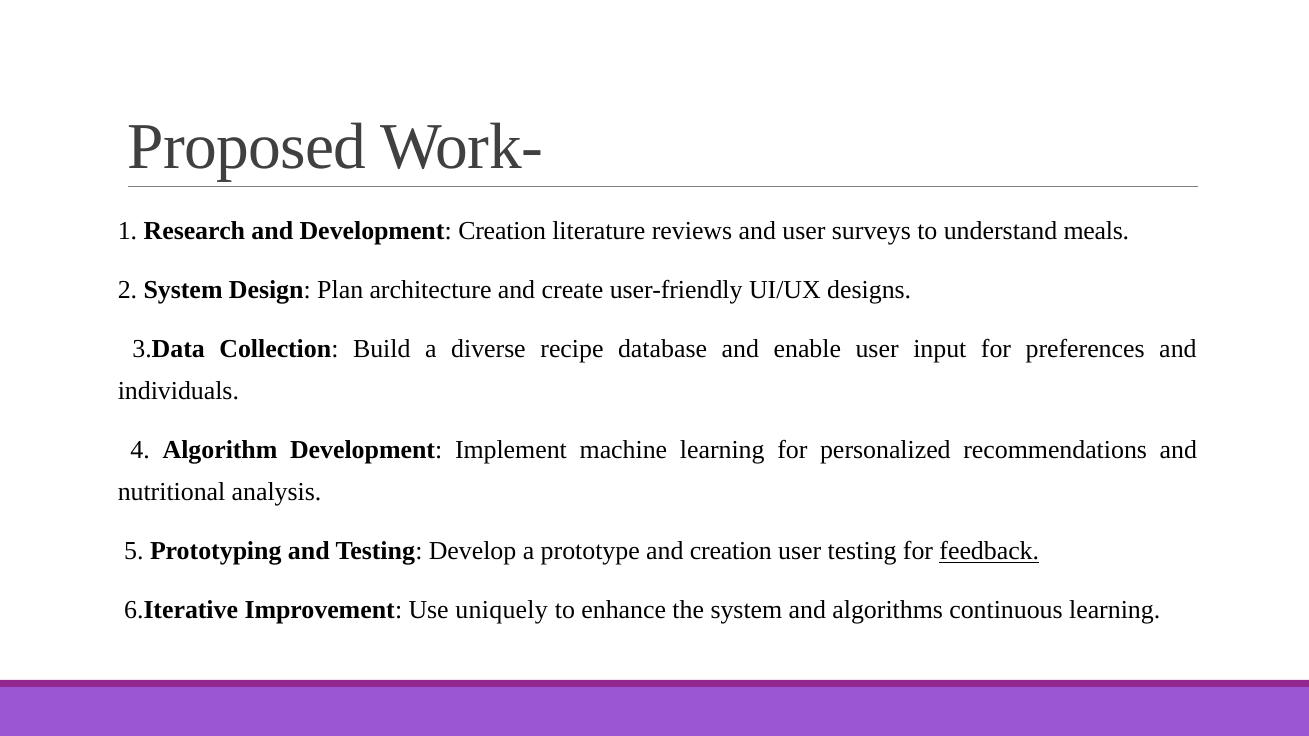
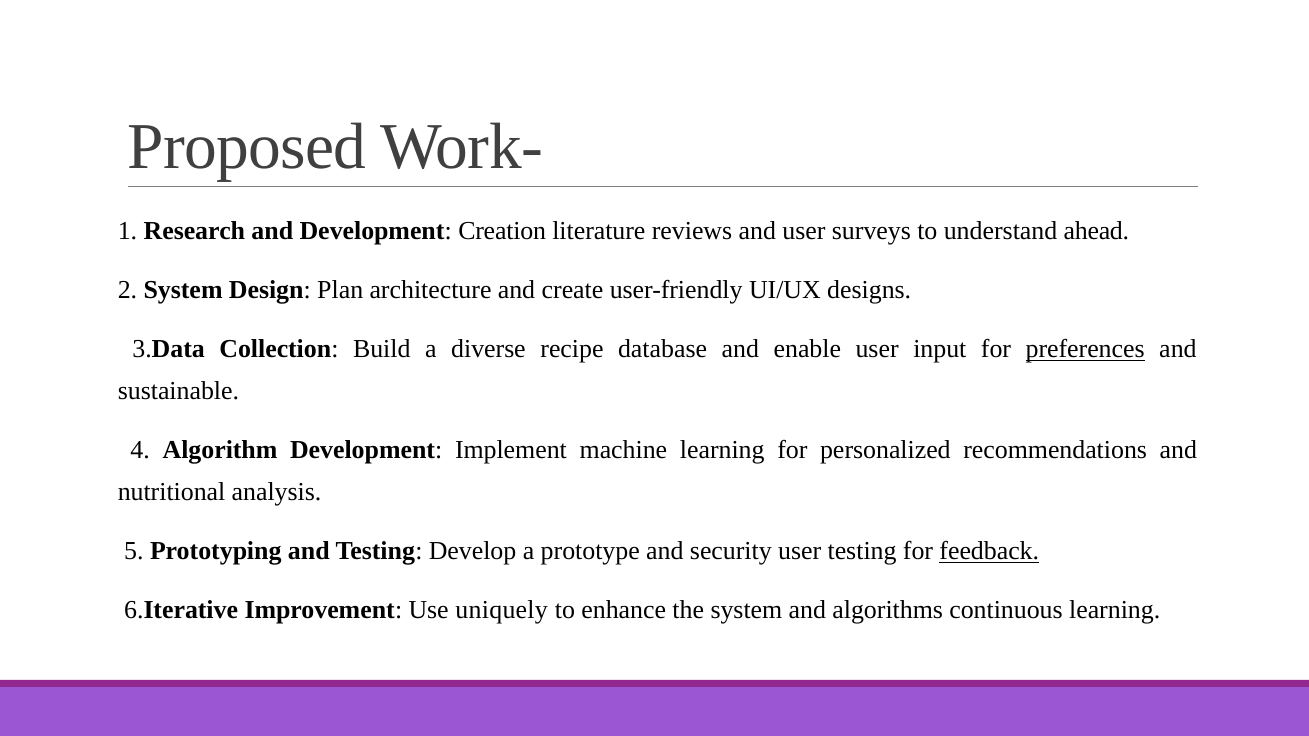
meals: meals -> ahead
preferences underline: none -> present
individuals: individuals -> sustainable
and creation: creation -> security
